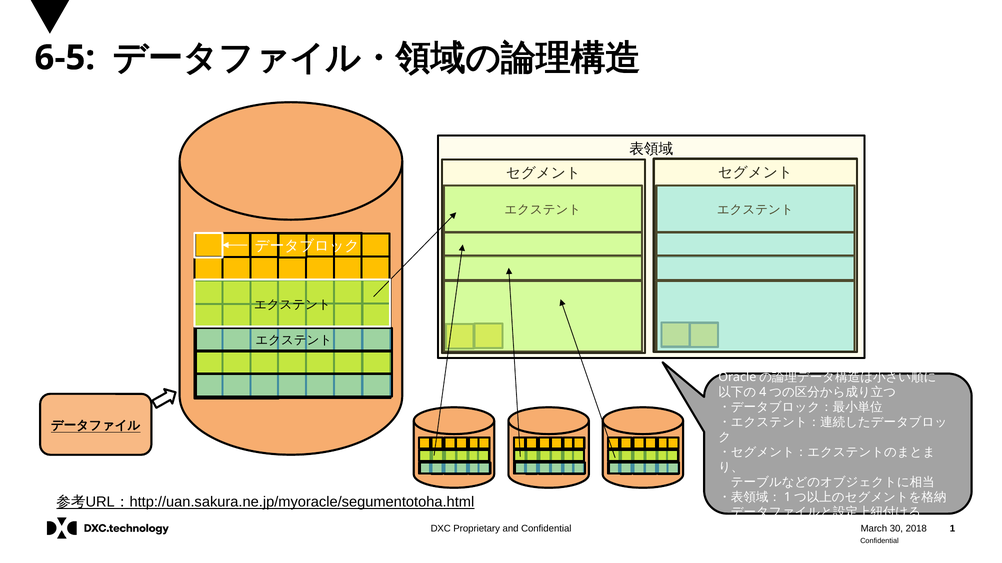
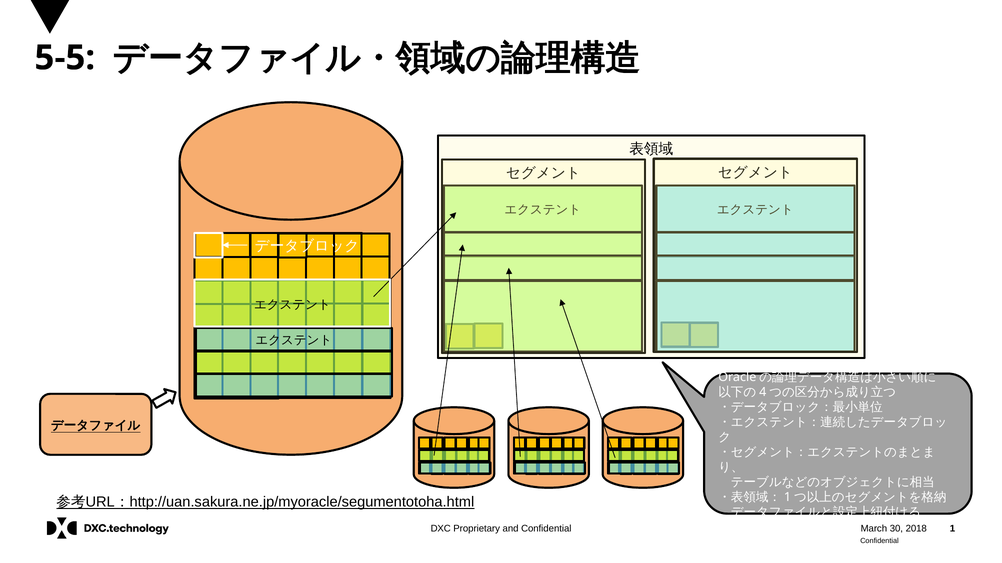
6-5: 6-5 -> 5-5
